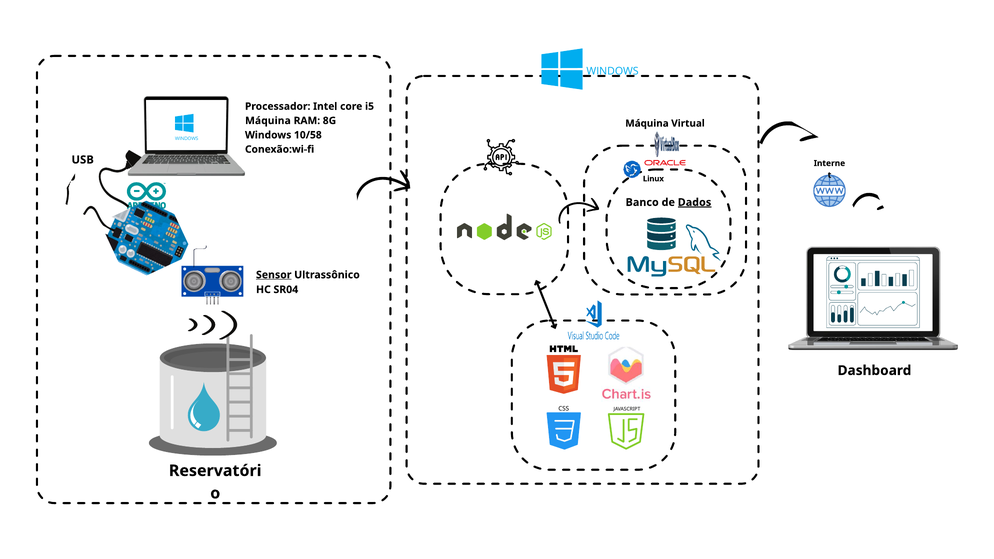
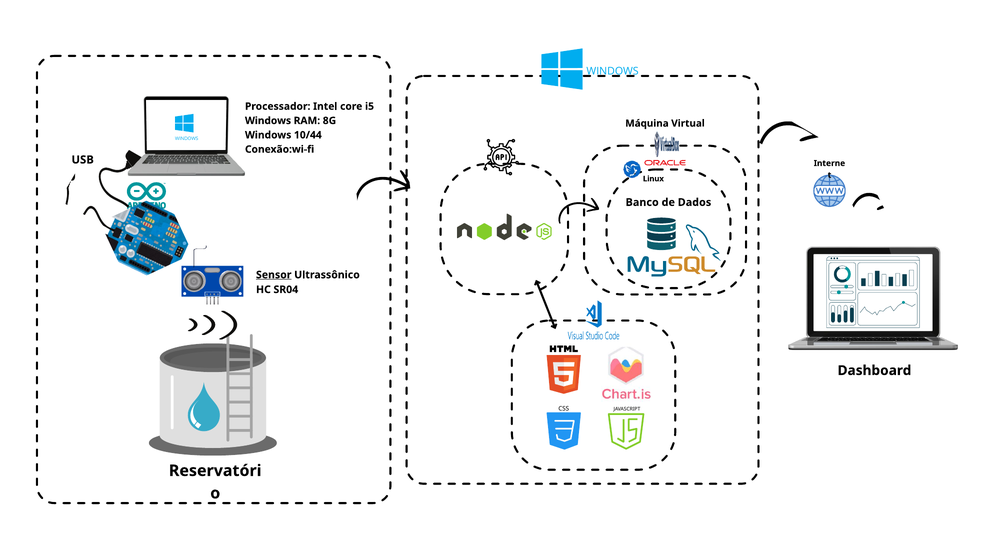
Máquina at (268, 121): Máquina -> Windows
10/58: 10/58 -> 10/44
Dados underline: present -> none
